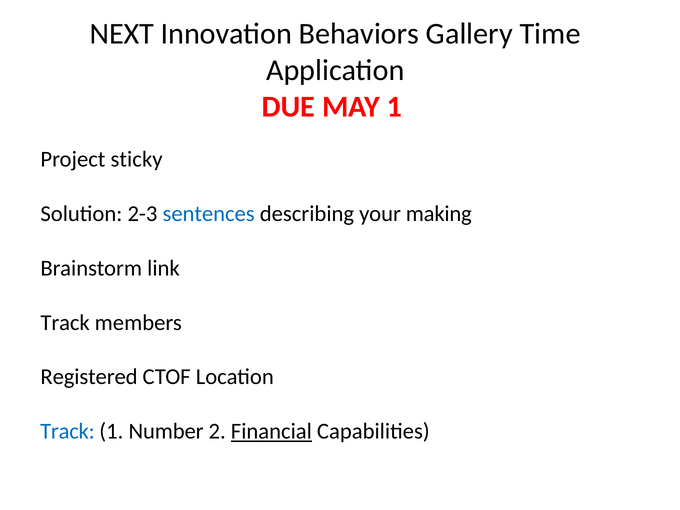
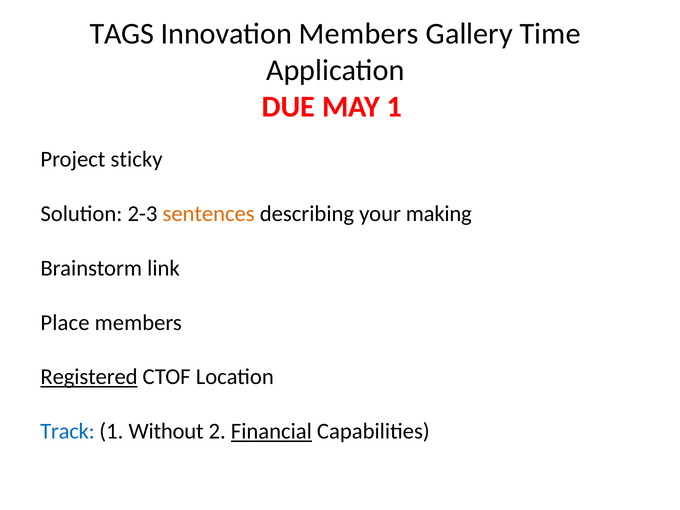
NEXT: NEXT -> TAGS
Innovation Behaviors: Behaviors -> Members
sentences colour: blue -> orange
Track at (65, 323): Track -> Place
Registered underline: none -> present
Number: Number -> Without
